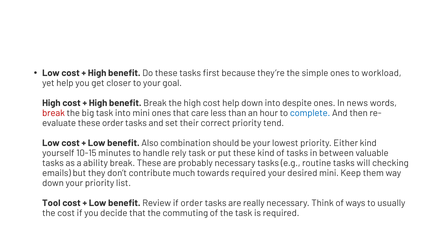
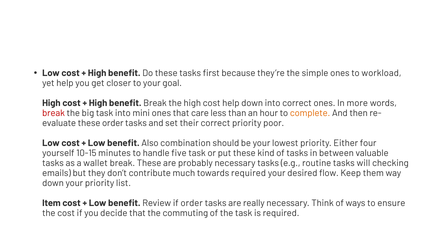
into despite: despite -> correct
news: news -> more
complete colour: blue -> orange
tend: tend -> poor
Either kind: kind -> four
rely: rely -> five
ability: ability -> wallet
desired mini: mini -> flow
Tool: Tool -> Item
usually: usually -> ensure
